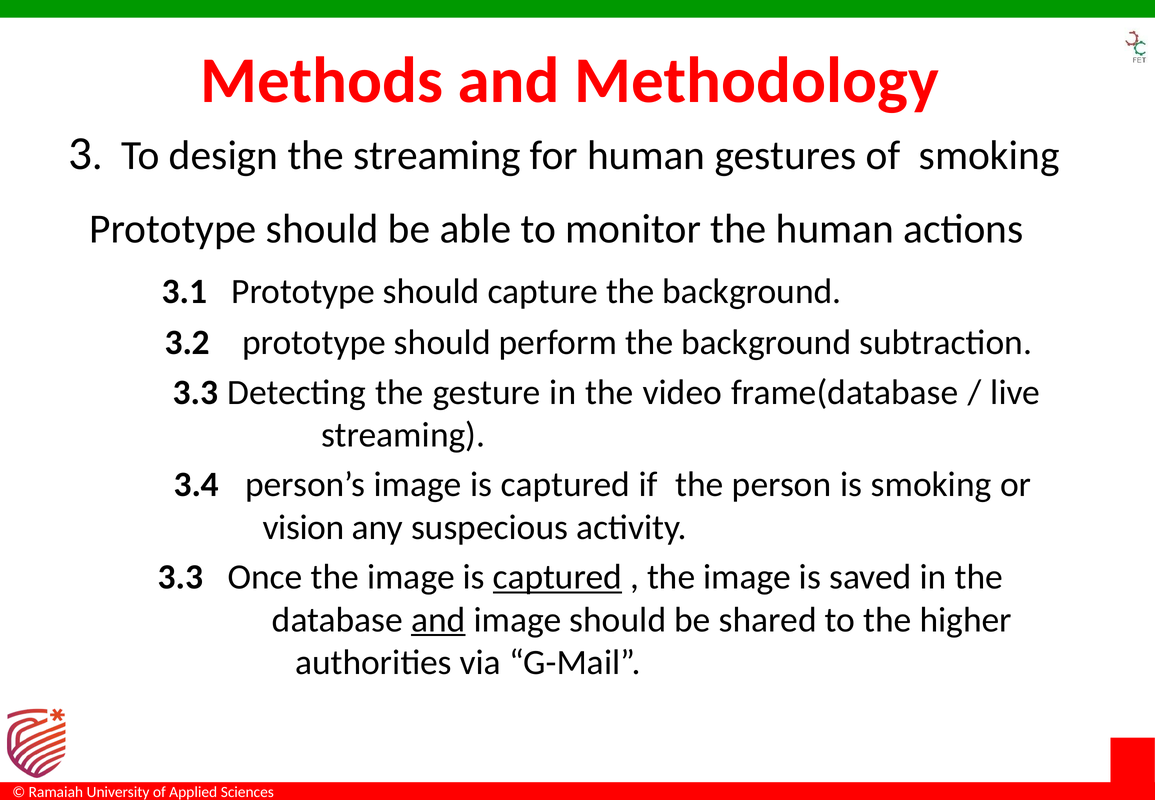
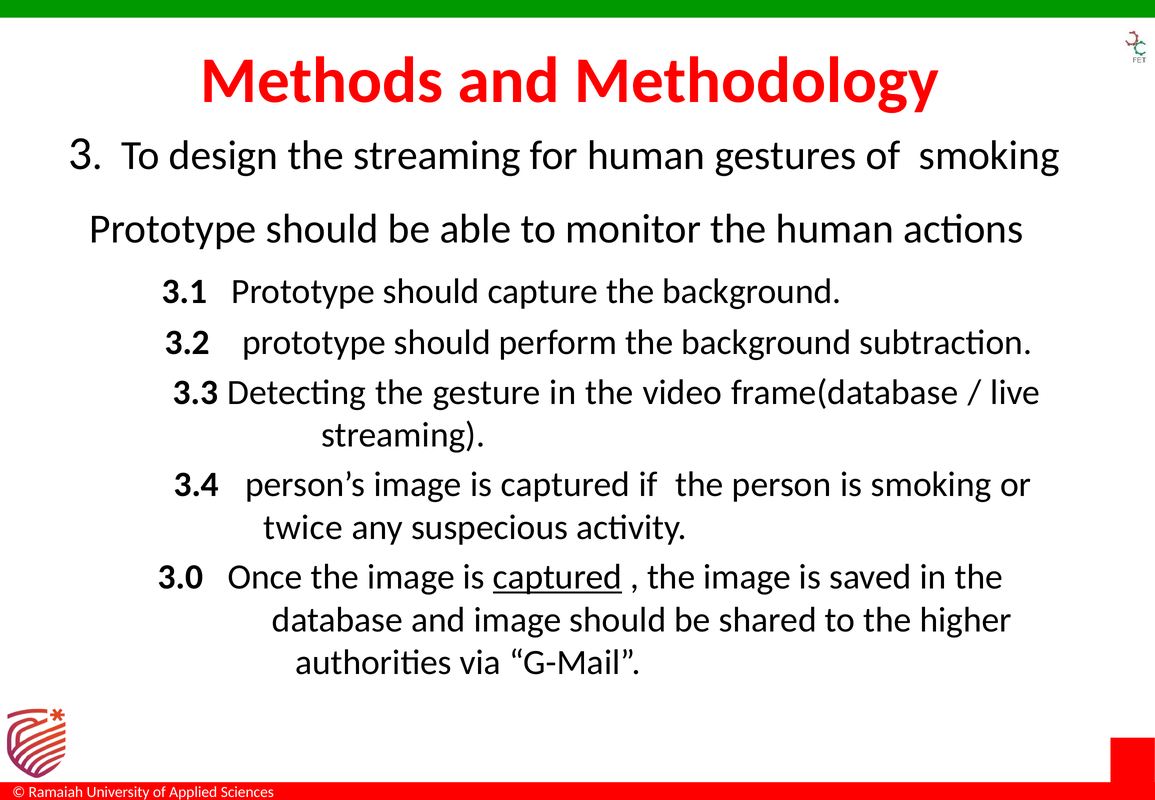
vision: vision -> twice
3.3 at (181, 577): 3.3 -> 3.0
and at (438, 620) underline: present -> none
